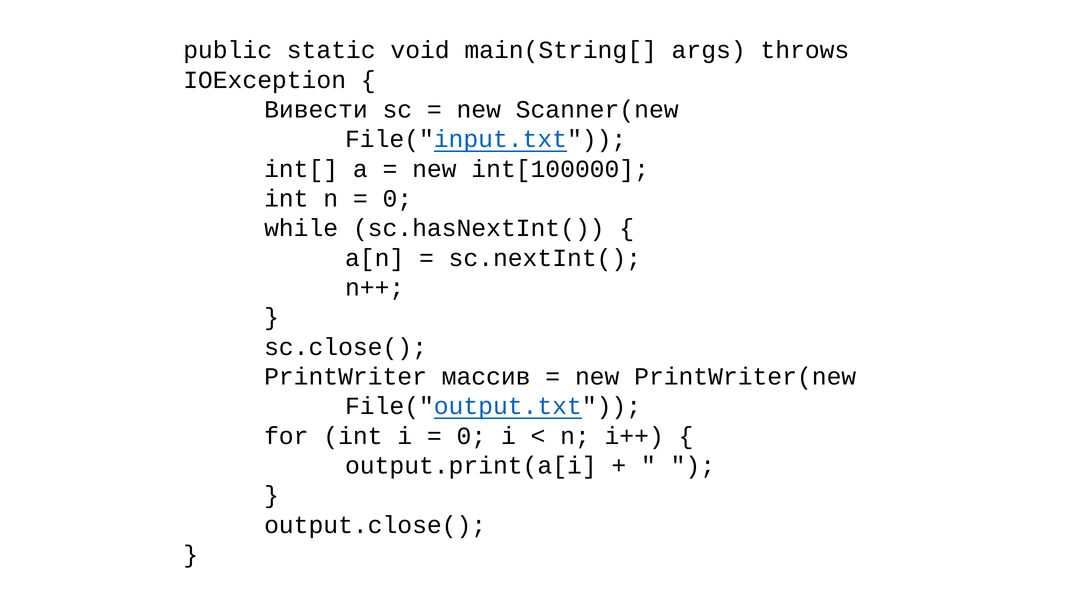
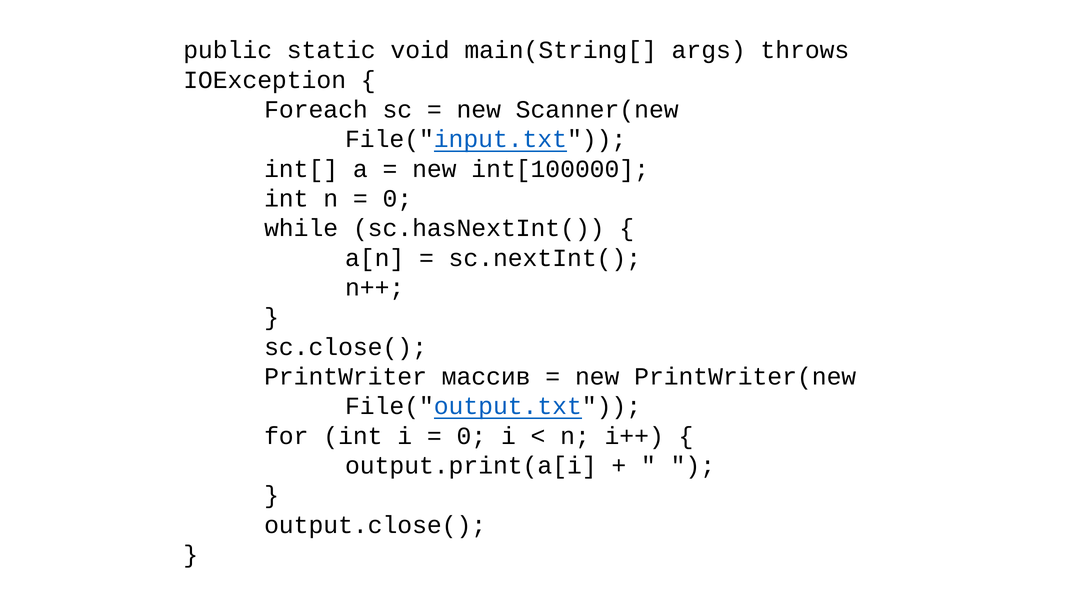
Вивести: Вивести -> Foreach
